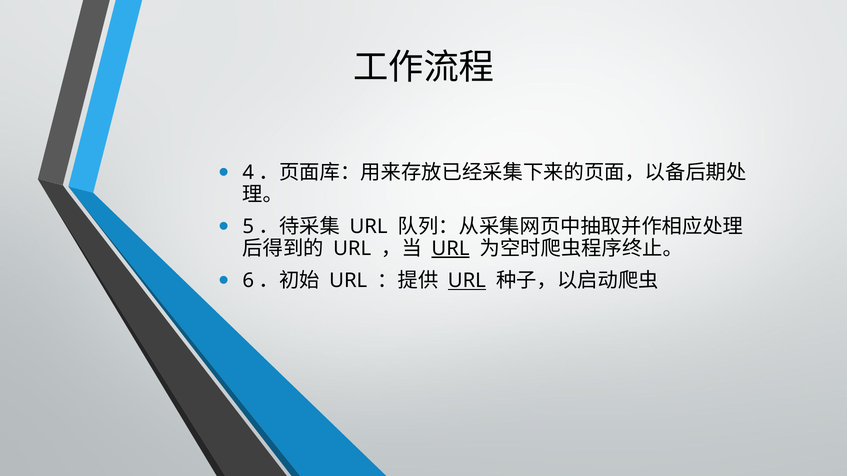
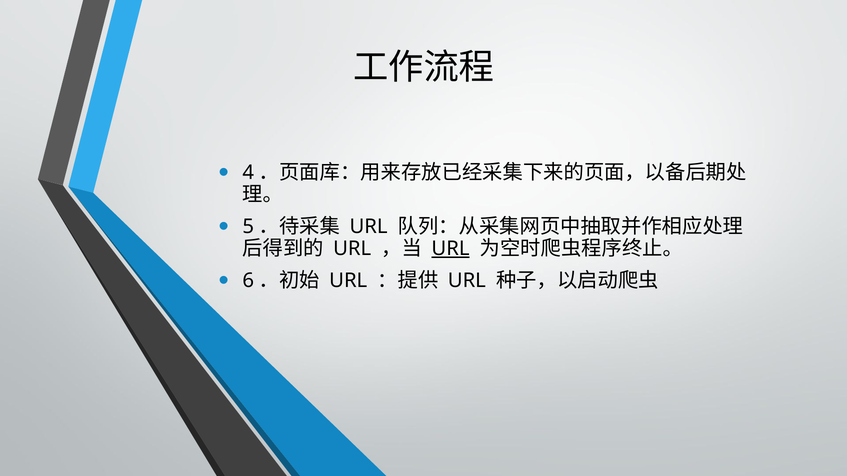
URL at (467, 281) underline: present -> none
